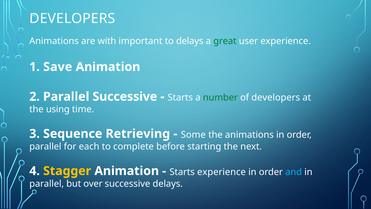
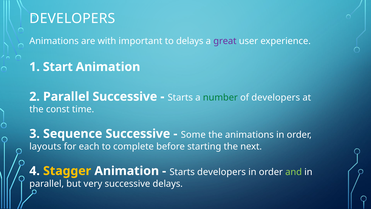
great colour: green -> purple
Save: Save -> Start
using: using -> const
Sequence Retrieving: Retrieving -> Successive
parallel at (45, 146): parallel -> layouts
Starts experience: experience -> developers
and colour: light blue -> light green
over: over -> very
